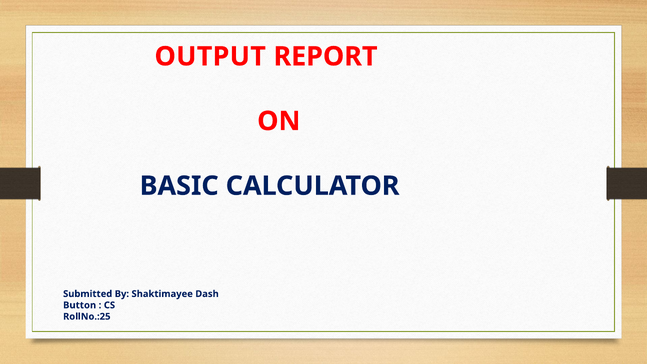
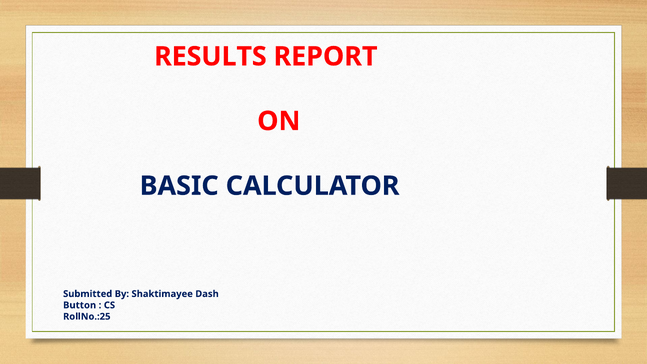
OUTPUT: OUTPUT -> RESULTS
